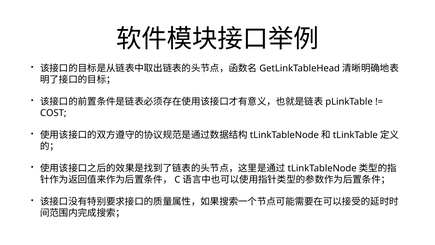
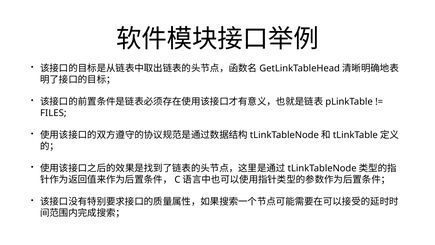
COST: COST -> FILES
